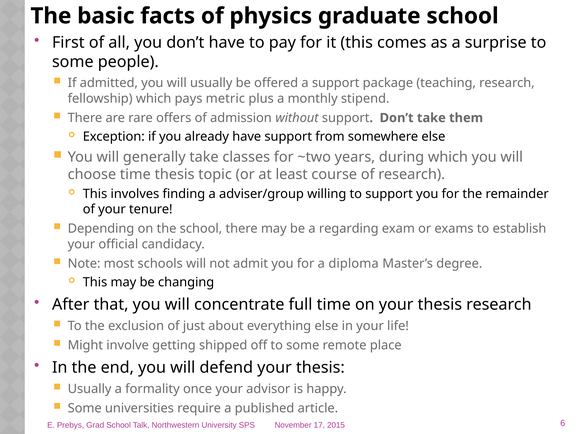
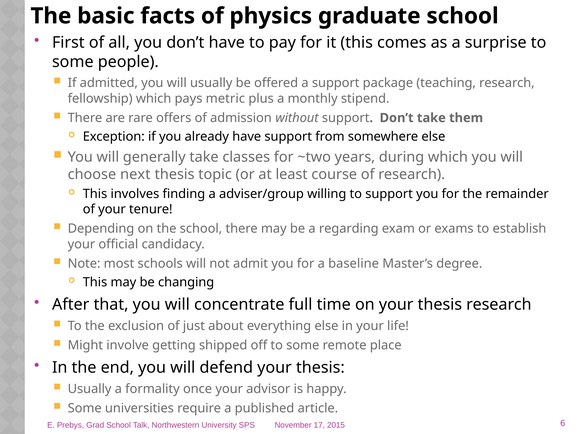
choose time: time -> next
diploma: diploma -> baseline
